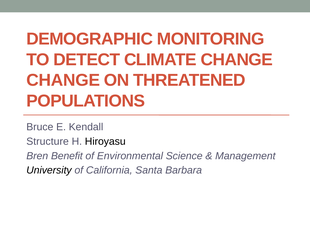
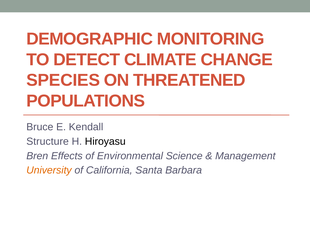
CHANGE at (63, 80): CHANGE -> SPECIES
Benefit: Benefit -> Effects
University colour: black -> orange
